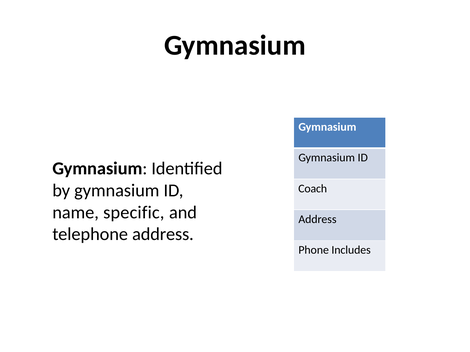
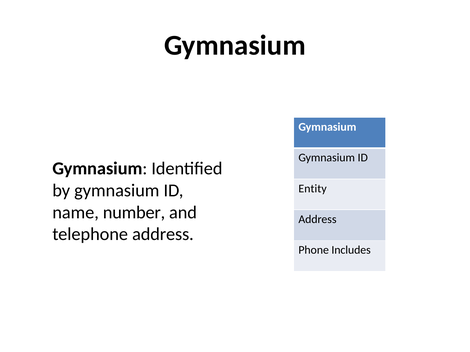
Coach: Coach -> Entity
specific: specific -> number
